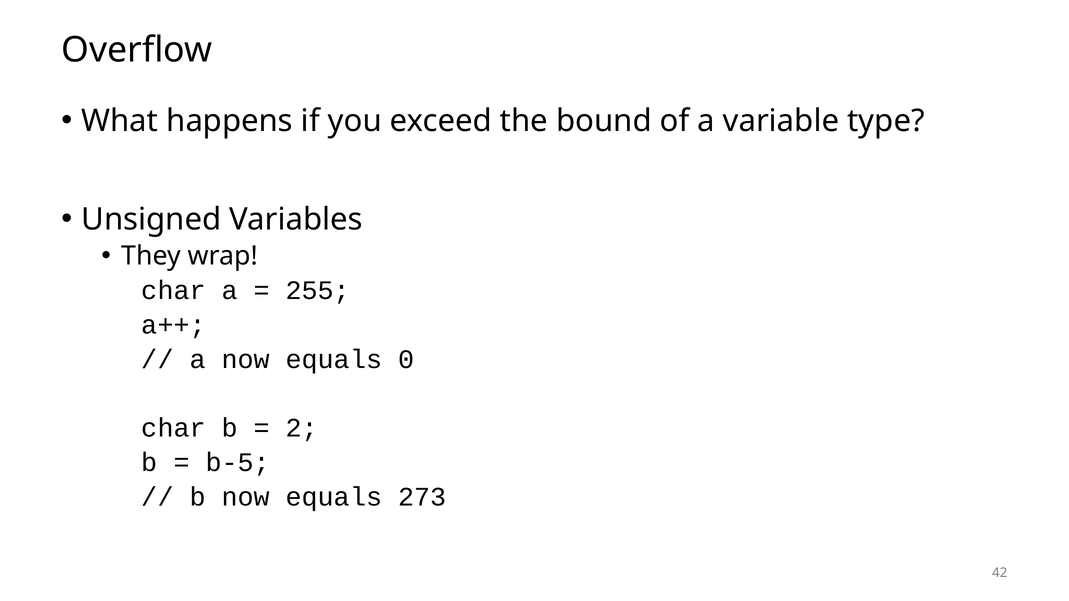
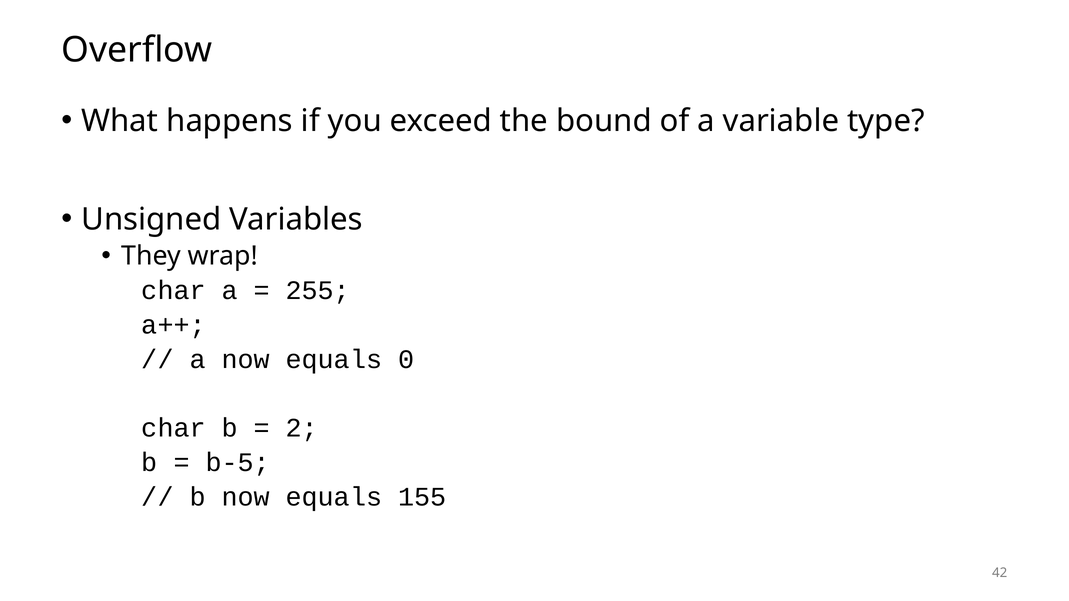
273: 273 -> 155
